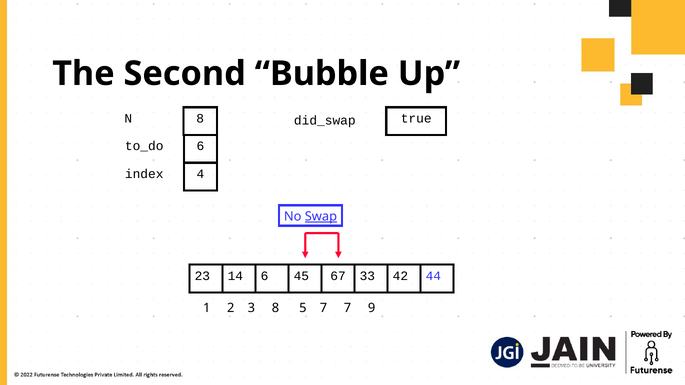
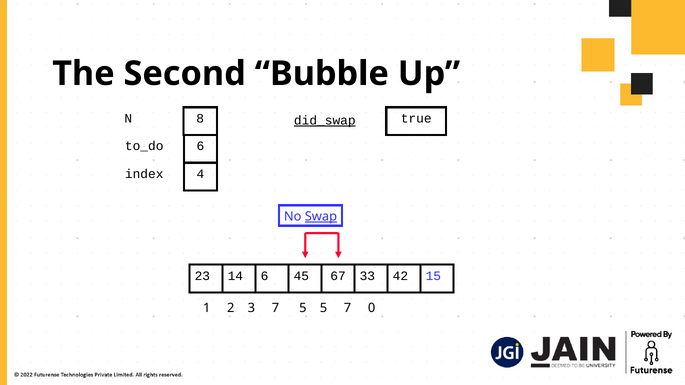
did_swap underline: none -> present
44: 44 -> 15
3 8: 8 -> 7
5 7: 7 -> 5
9: 9 -> 0
